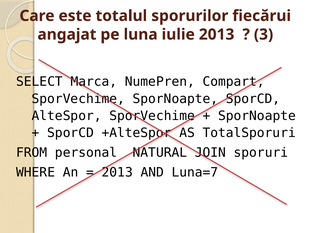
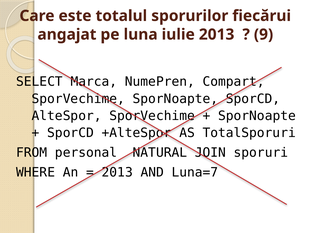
3: 3 -> 9
